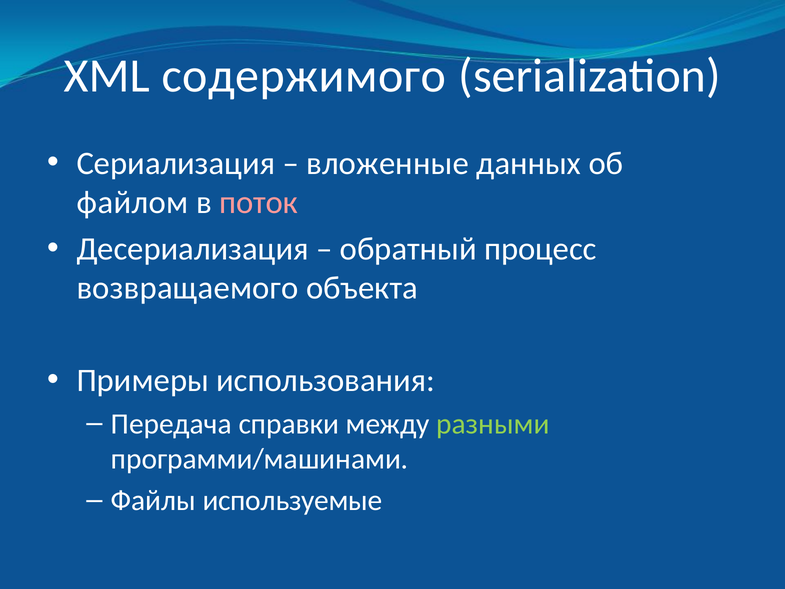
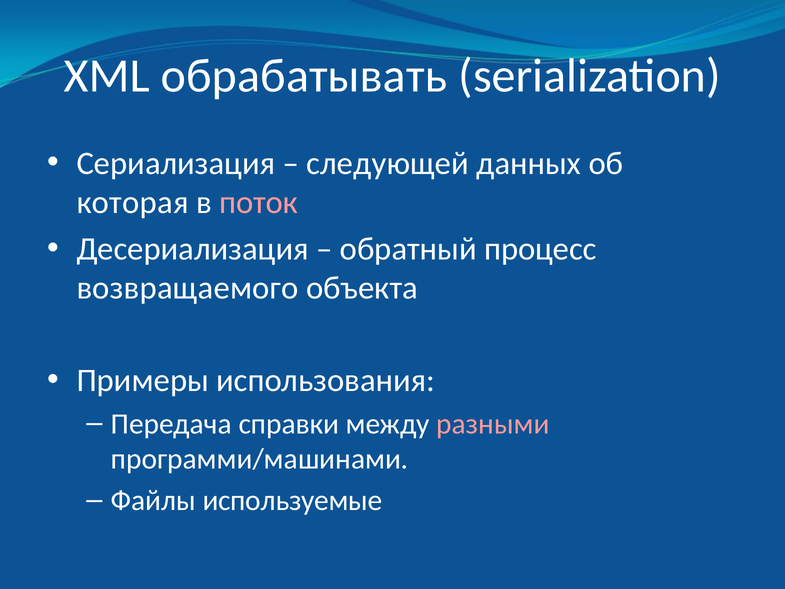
содержимого: содержимого -> обрабатывать
вложенные: вложенные -> следующей
файлом: файлом -> которая
разными colour: light green -> pink
